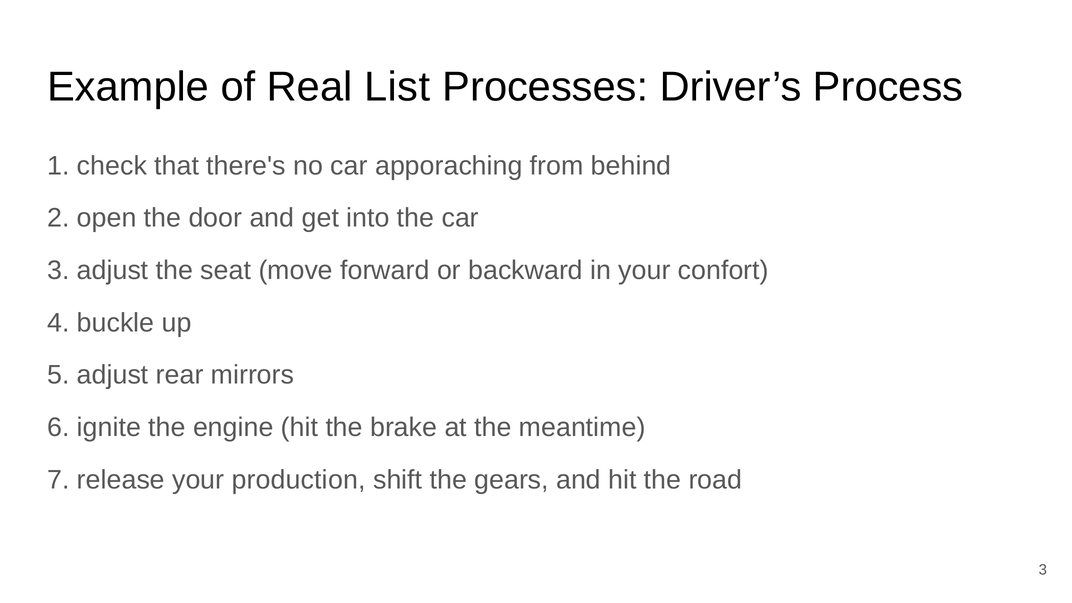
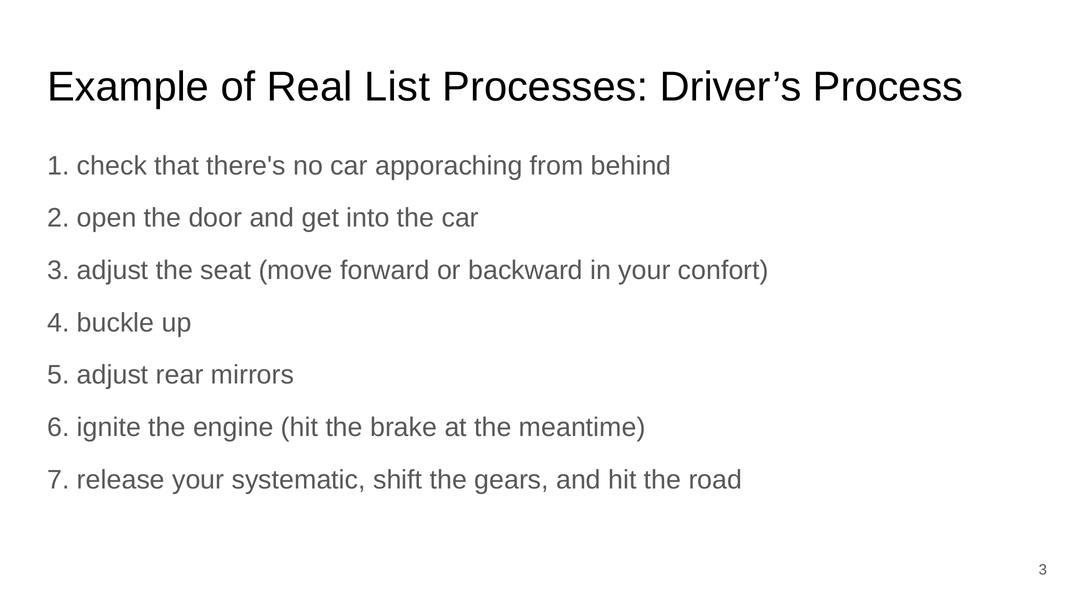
production: production -> systematic
